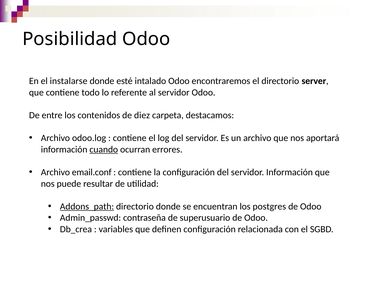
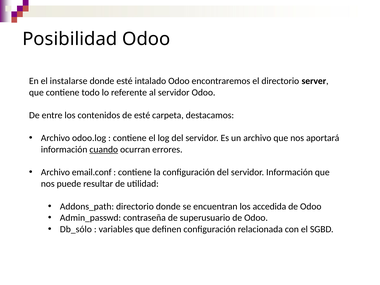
de diez: diez -> esté
Addons_path underline: present -> none
postgres: postgres -> accedida
Db_crea: Db_crea -> Db_sólo
